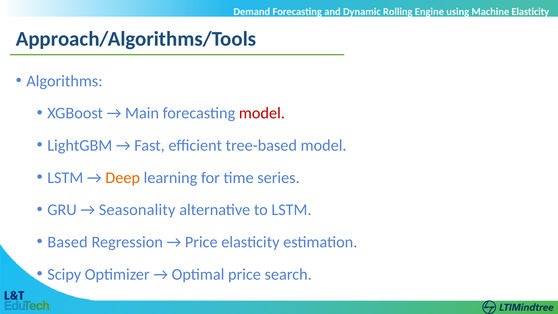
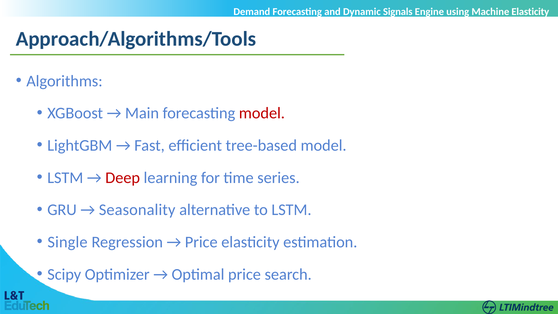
Rolling: Rolling -> Signals
Deep colour: orange -> red
Based: Based -> Single
